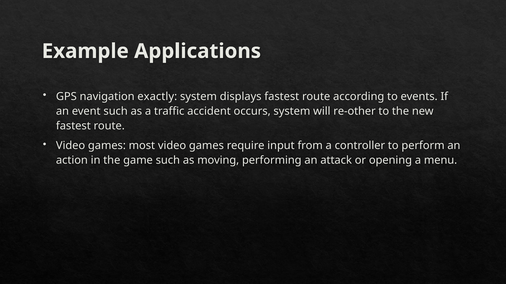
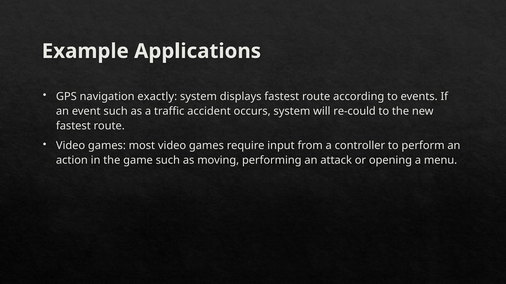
re-other: re-other -> re-could
